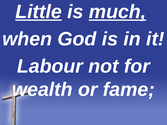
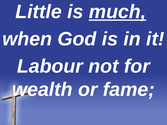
Little underline: present -> none
